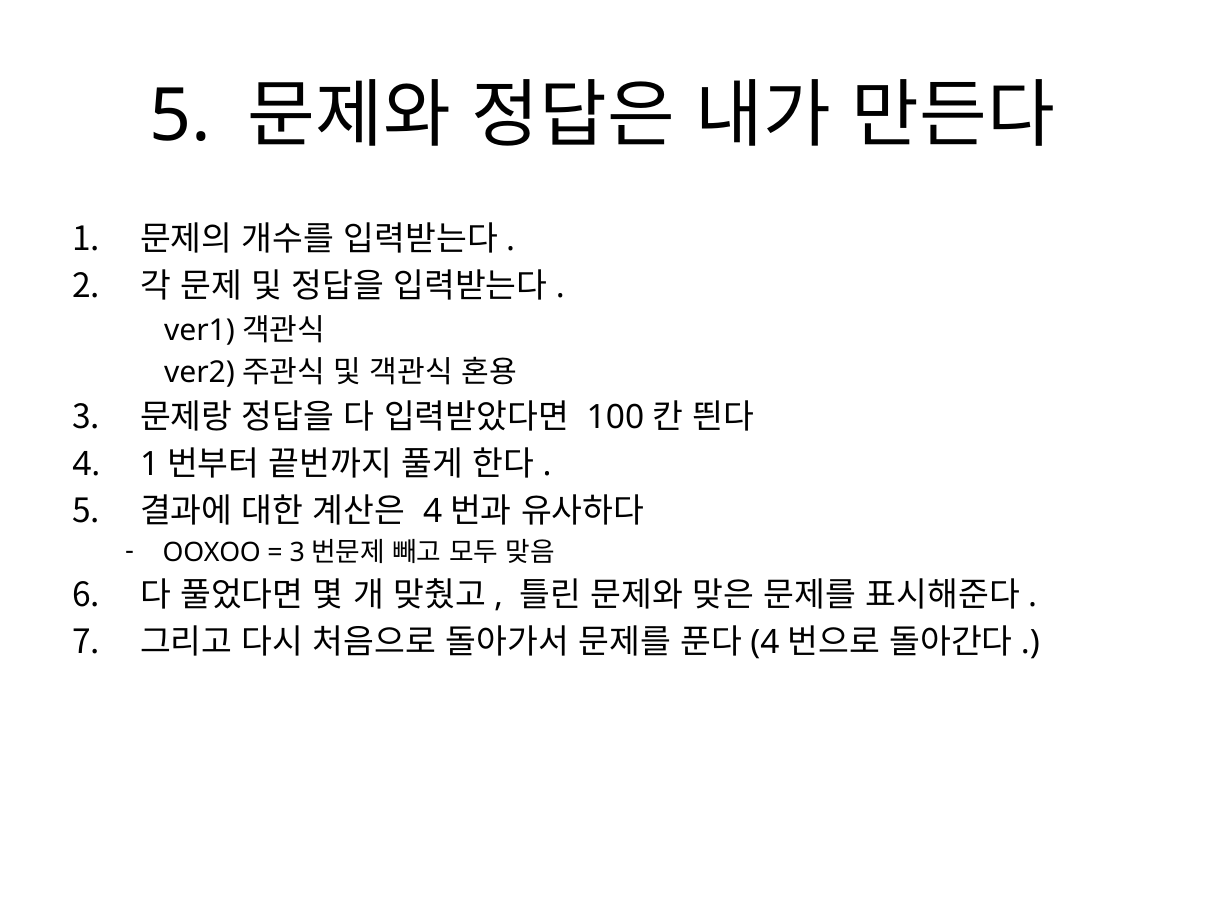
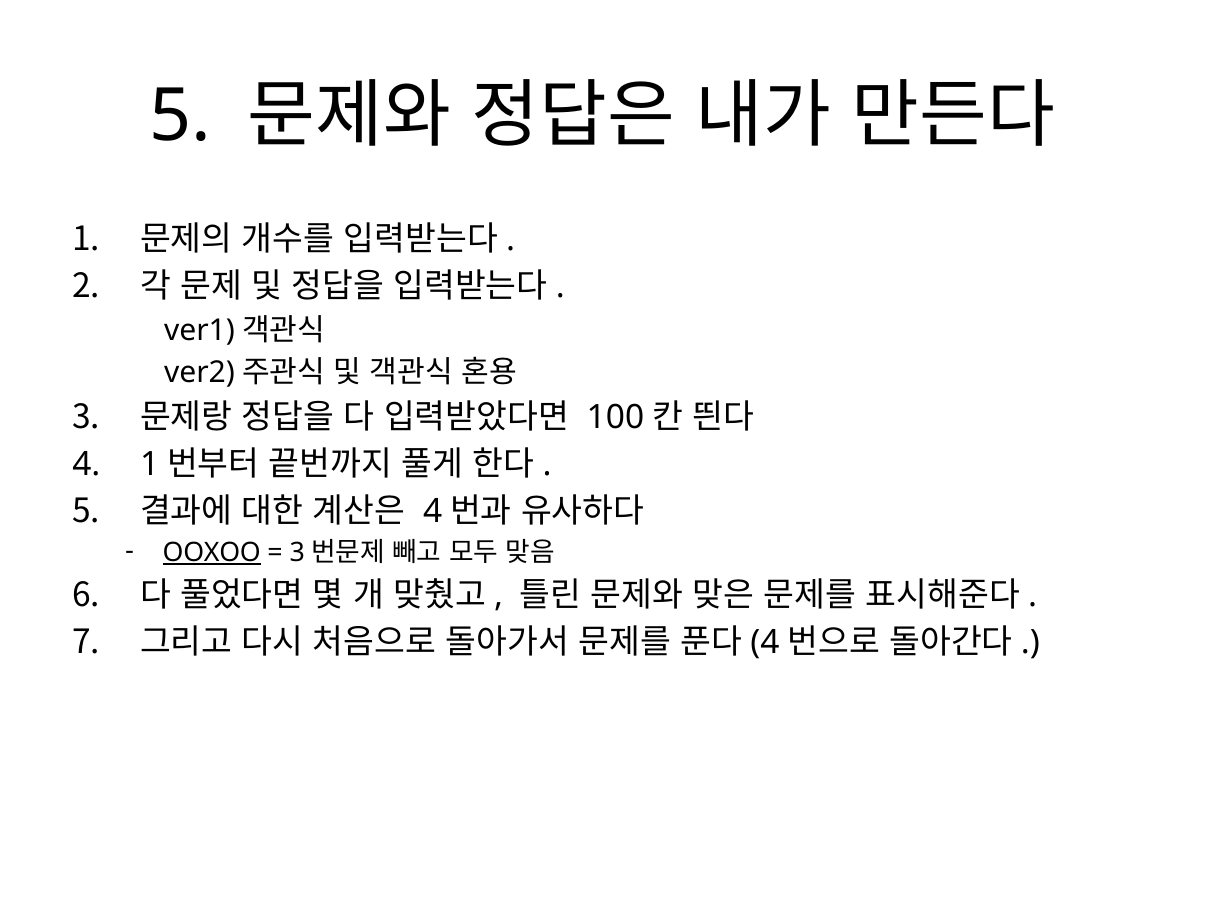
OOXOO underline: none -> present
